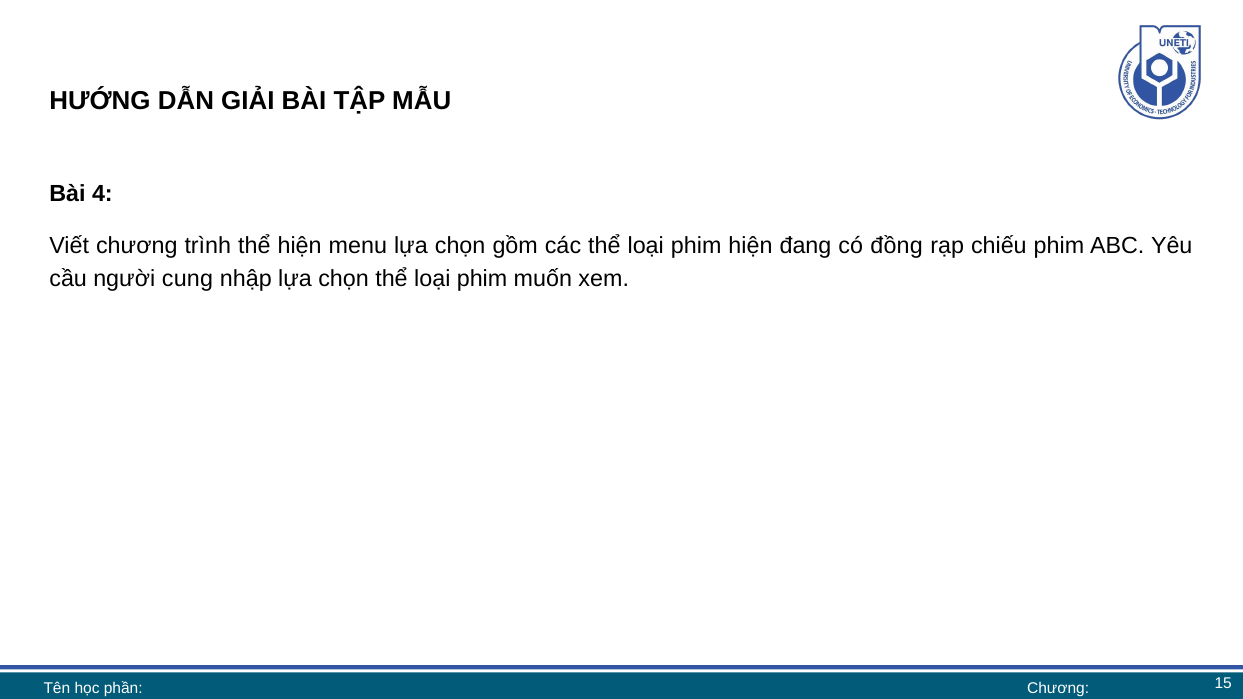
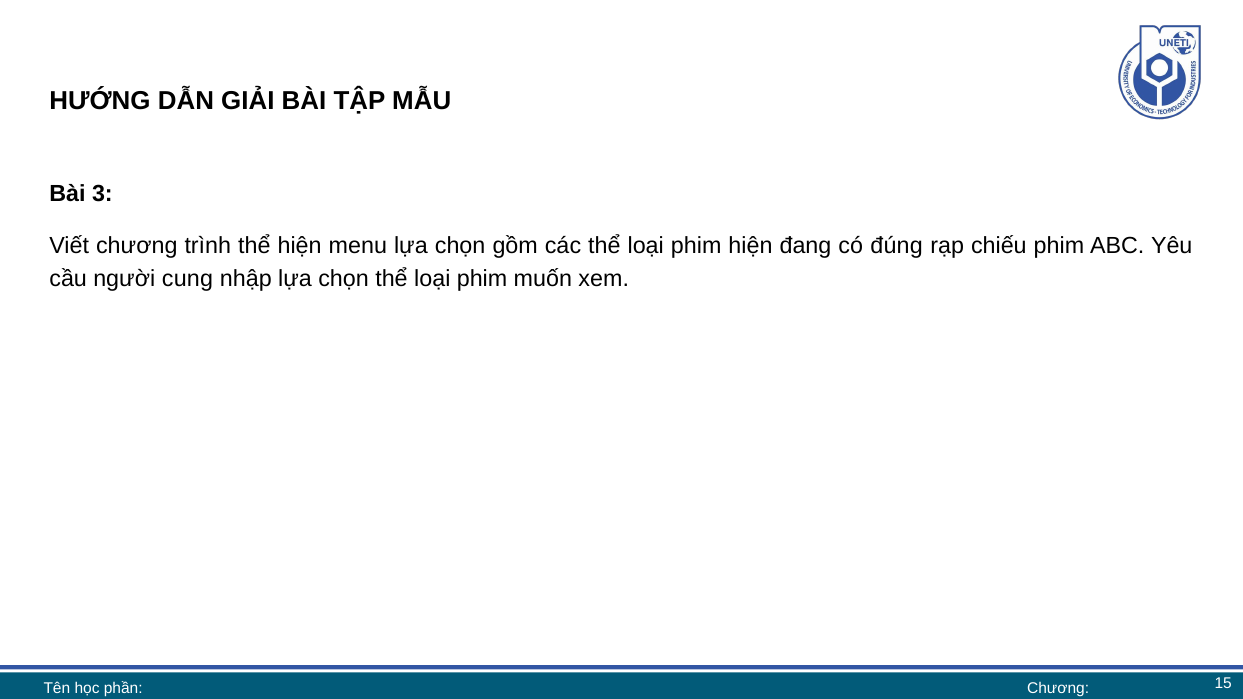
4: 4 -> 3
đồng: đồng -> đúng
